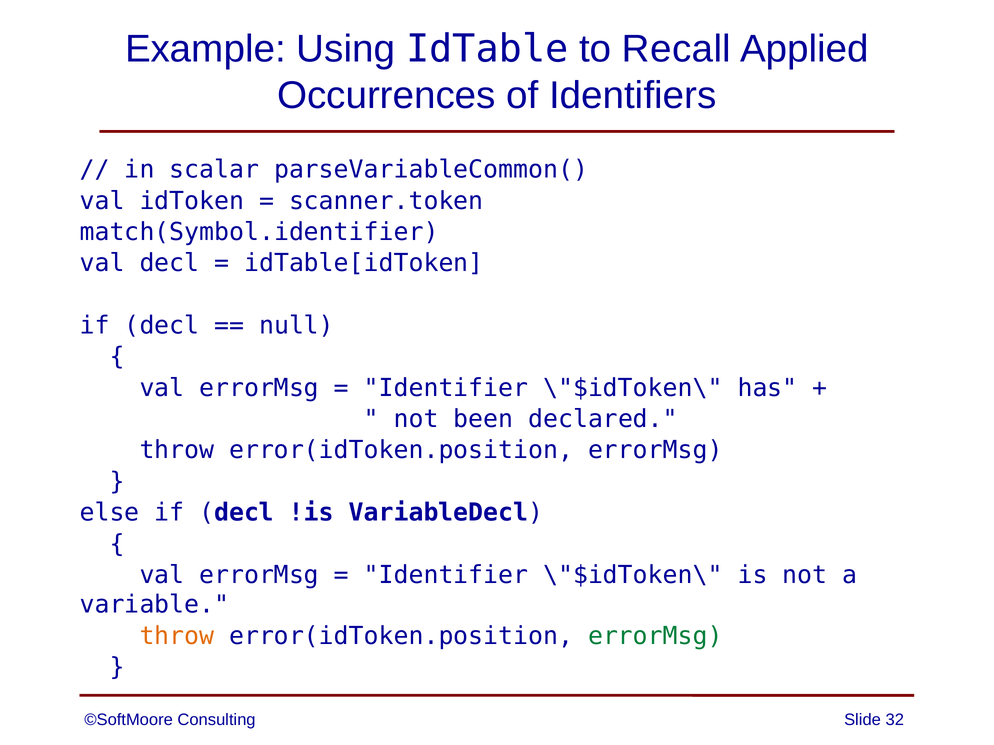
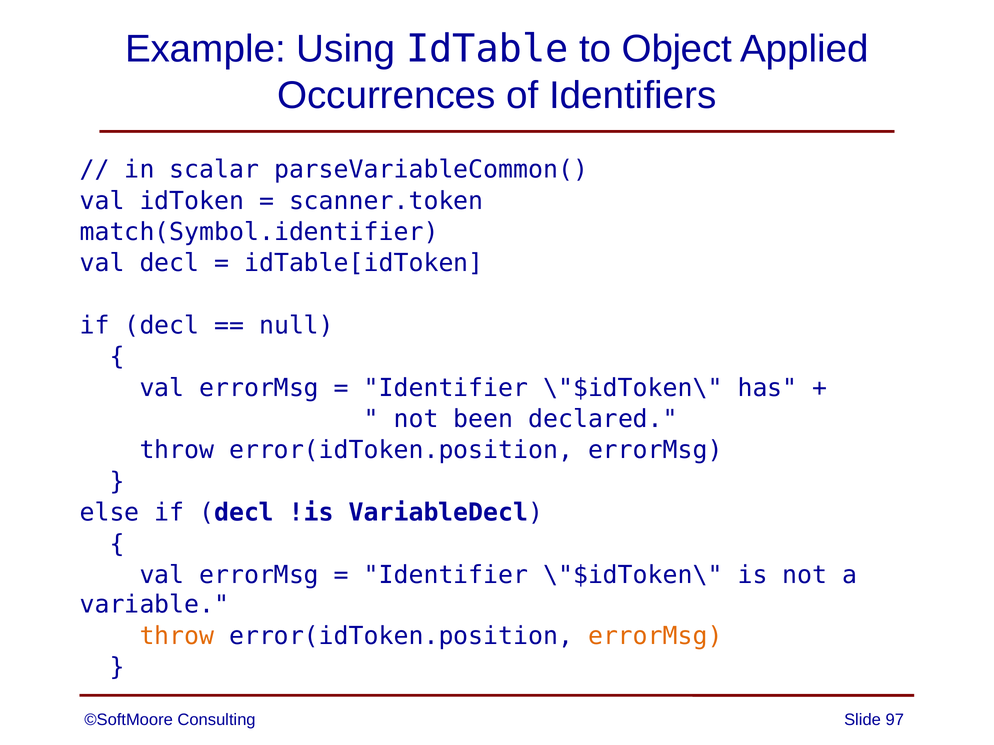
Recall: Recall -> Object
errorMsg at (655, 636) colour: green -> orange
32: 32 -> 97
